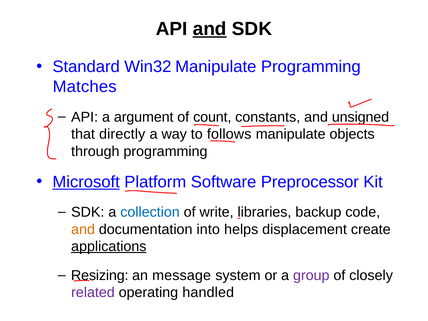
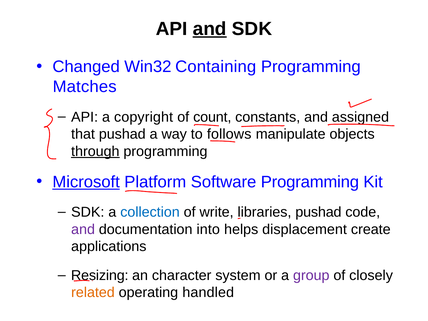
Standard: Standard -> Changed
Win32 Manipulate: Manipulate -> Containing
argument: argument -> copyright
unsigned: unsigned -> assigned
that directly: directly -> pushad
through underline: none -> present
Software Preprocessor: Preprocessor -> Programming
libraries backup: backup -> pushad
and at (83, 229) colour: orange -> purple
applications underline: present -> none
message: message -> character
related colour: purple -> orange
